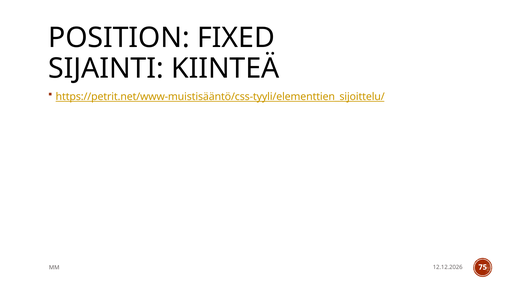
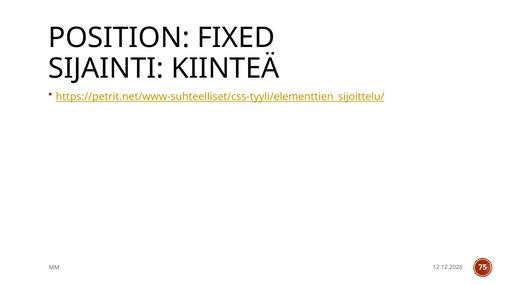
https://petrit.net/www-muistisääntö/css-tyyli/elementtien_sijoittelu/: https://petrit.net/www-muistisääntö/css-tyyli/elementtien_sijoittelu/ -> https://petrit.net/www-suhteelliset/css-tyyli/elementtien_sijoittelu/
